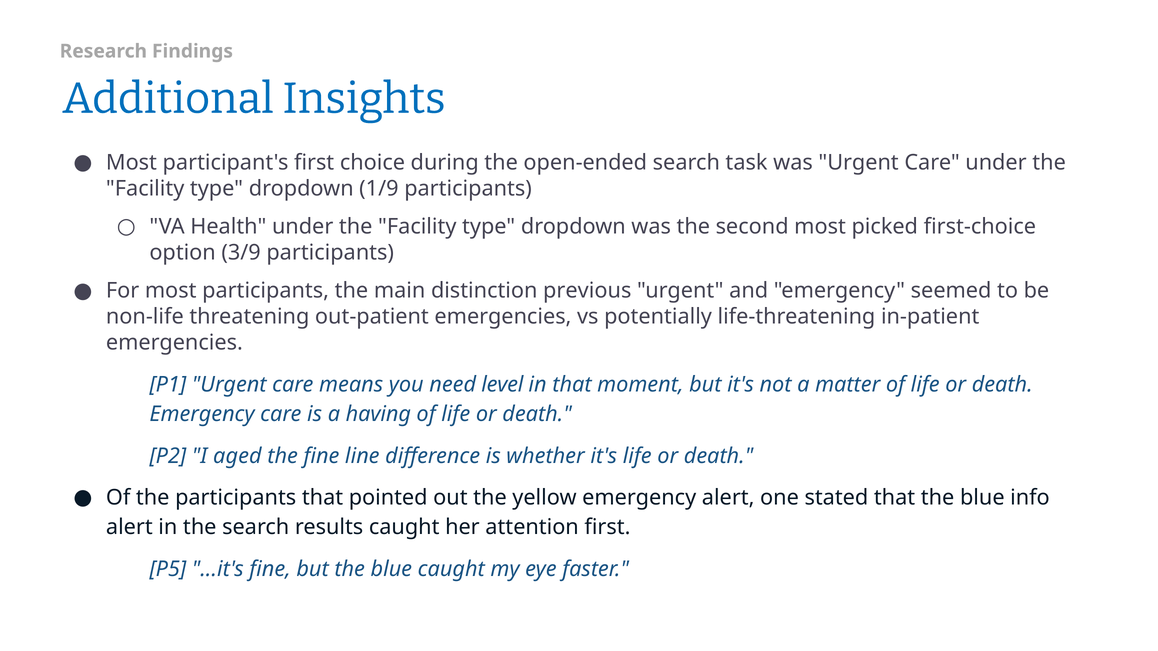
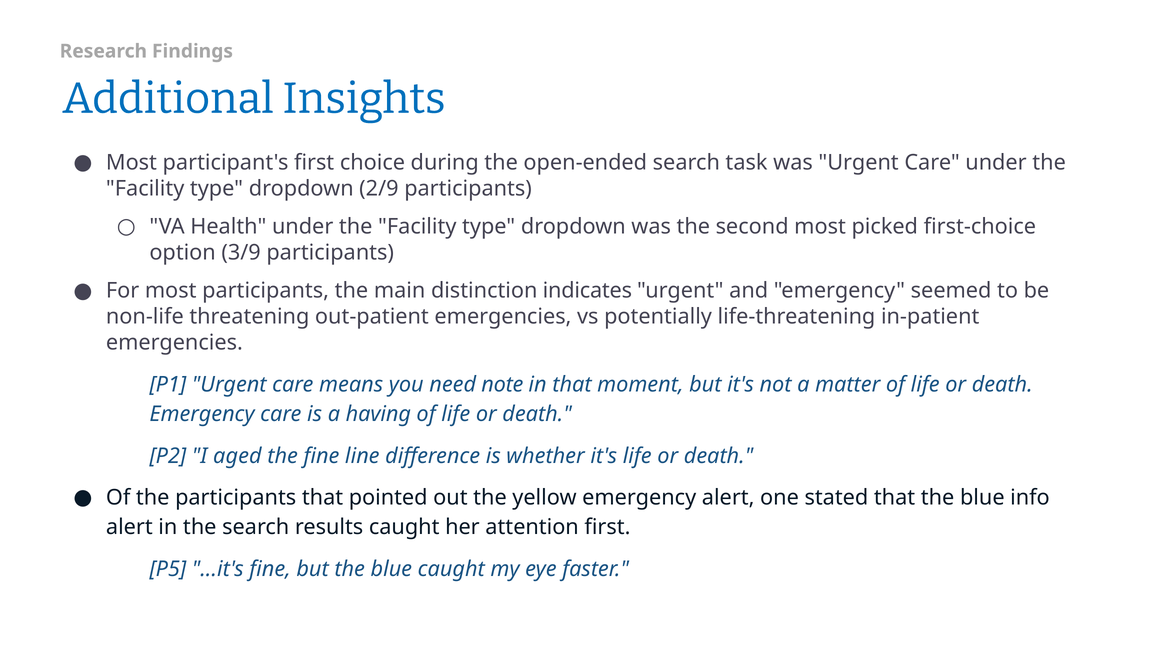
1/9: 1/9 -> 2/9
previous: previous -> indicates
level: level -> note
